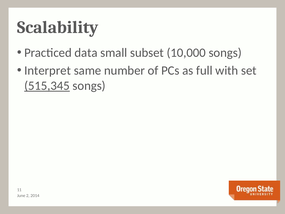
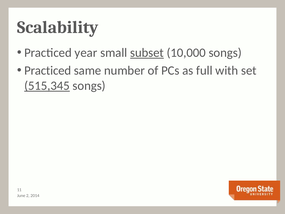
data: data -> year
subset underline: none -> present
Interpret at (48, 70): Interpret -> Practiced
